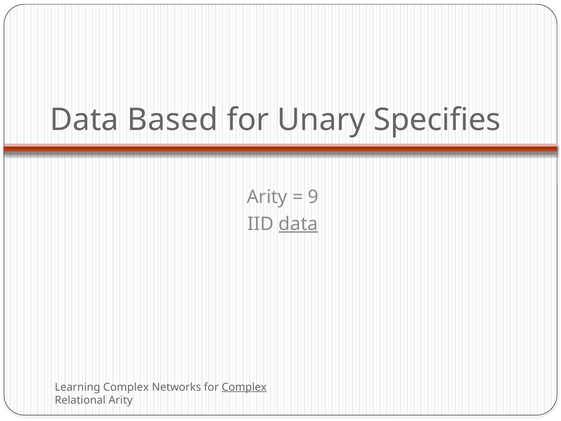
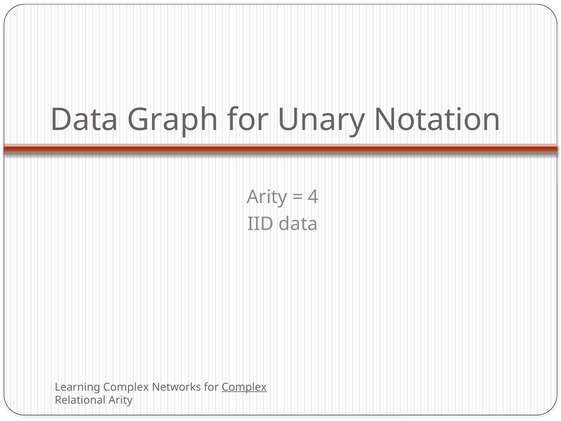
Based: Based -> Graph
Specifies: Specifies -> Notation
9: 9 -> 4
data at (298, 224) underline: present -> none
